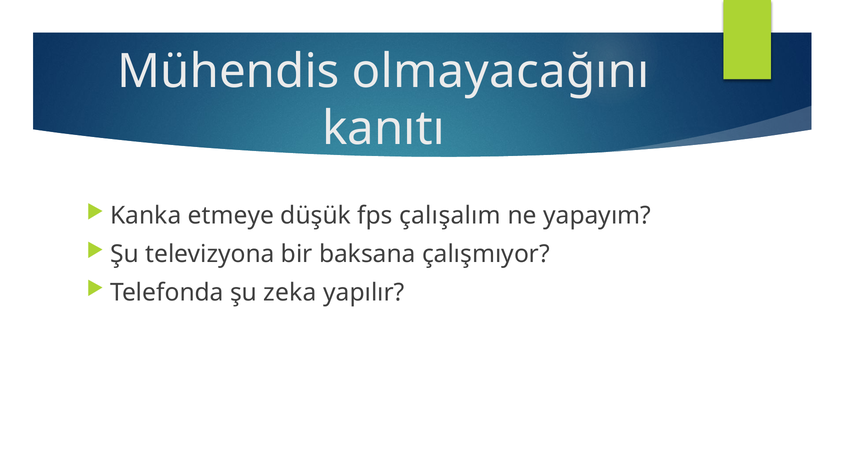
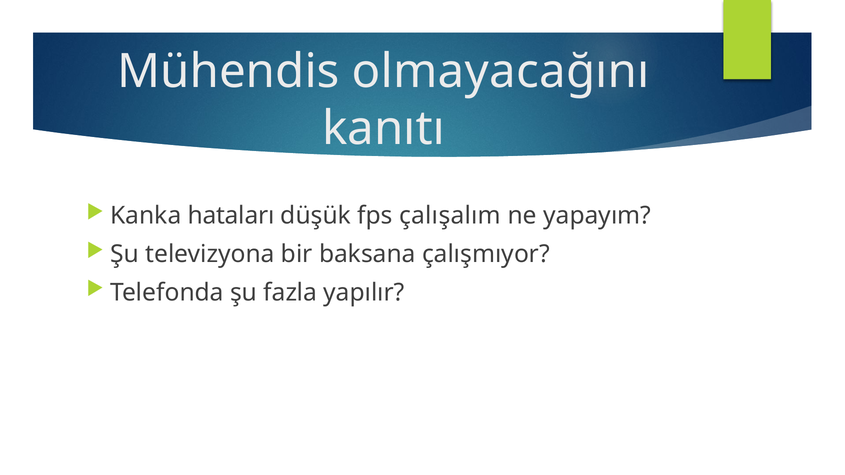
etmeye: etmeye -> hataları
zeka: zeka -> fazla
